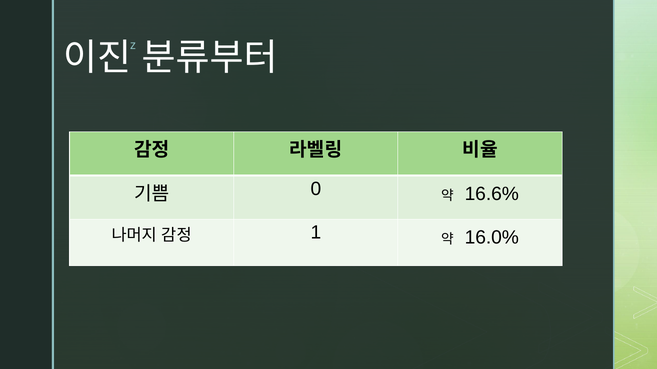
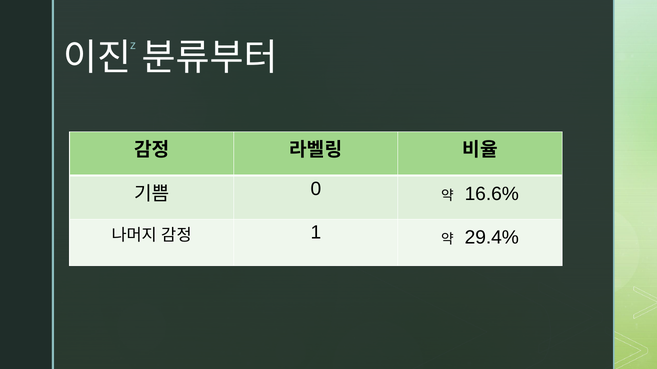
16.0%: 16.0% -> 29.4%
